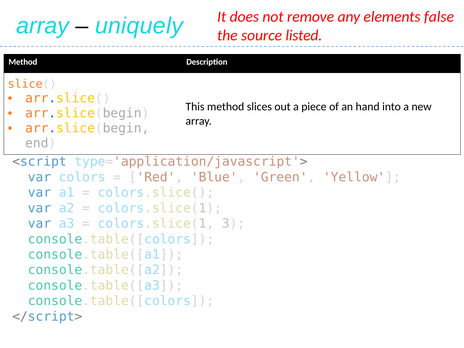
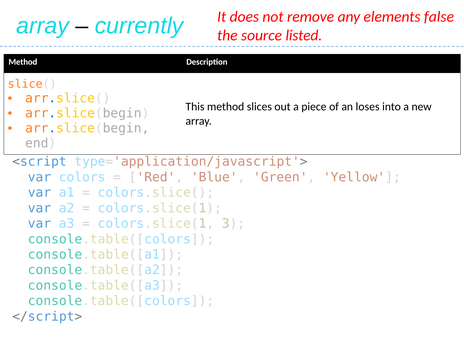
uniquely: uniquely -> currently
hand: hand -> loses
